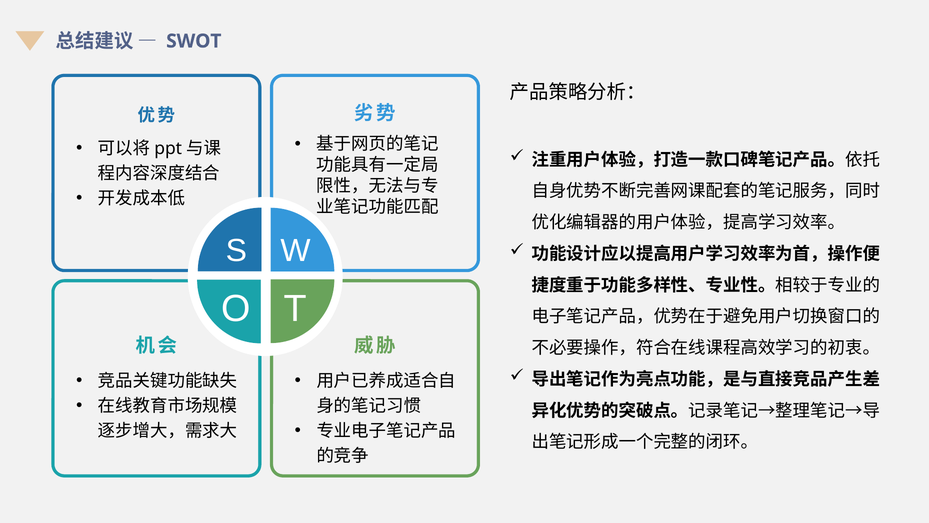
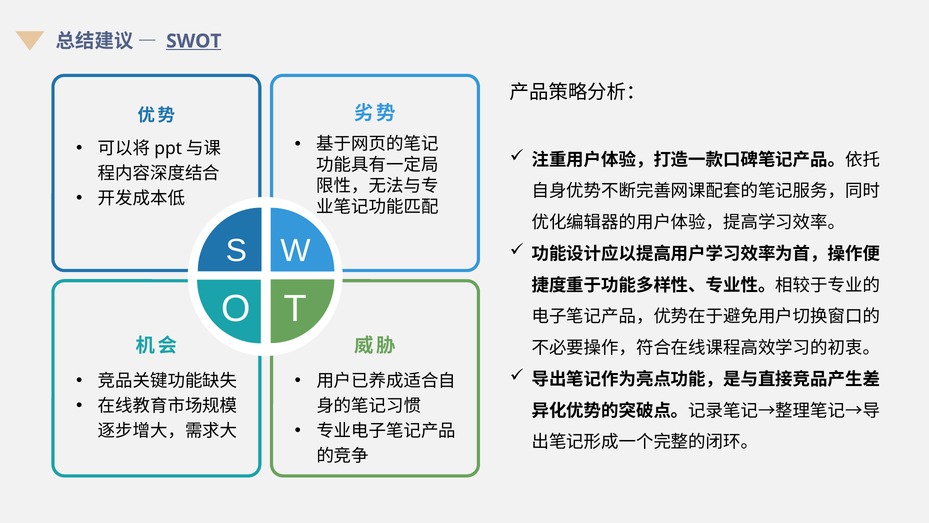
SWOT underline: none -> present
